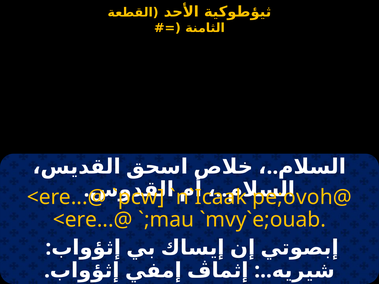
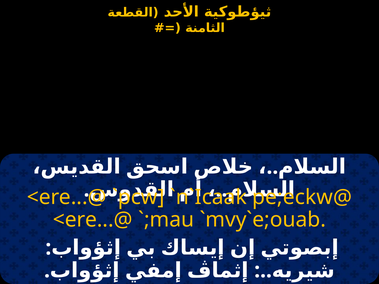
pe;ovoh@: pe;ovoh@ -> pe;eckw@
